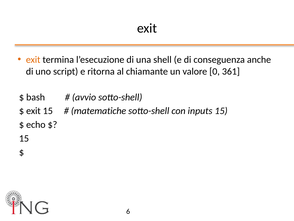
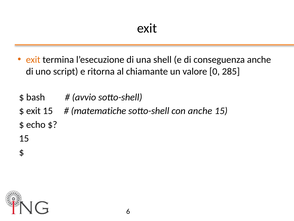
361: 361 -> 285
con inputs: inputs -> anche
